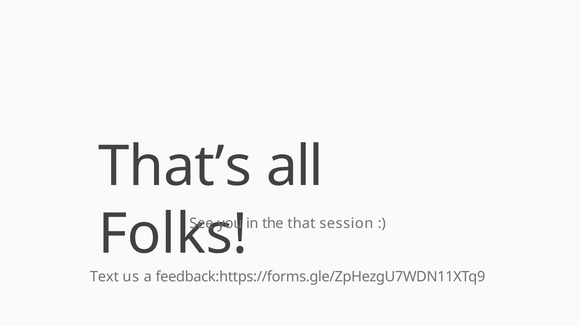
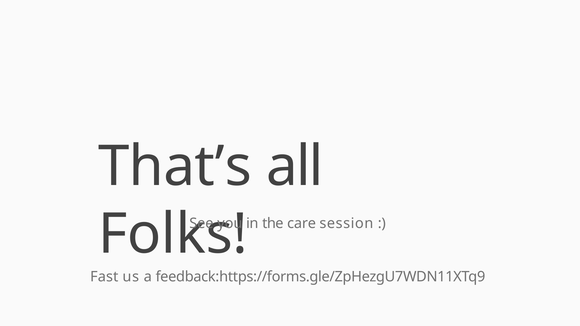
that: that -> care
Text: Text -> Fast
